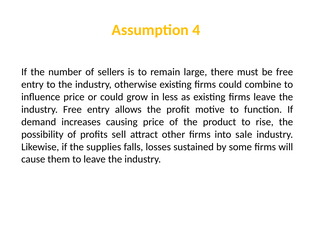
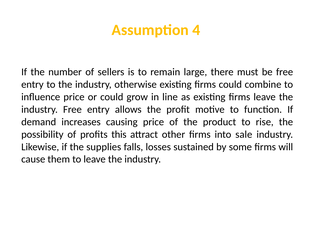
less: less -> line
sell: sell -> this
